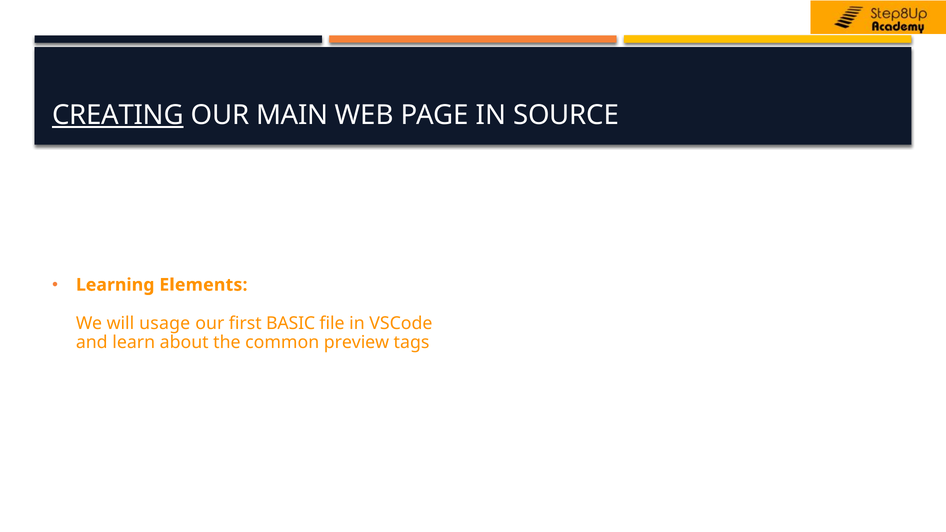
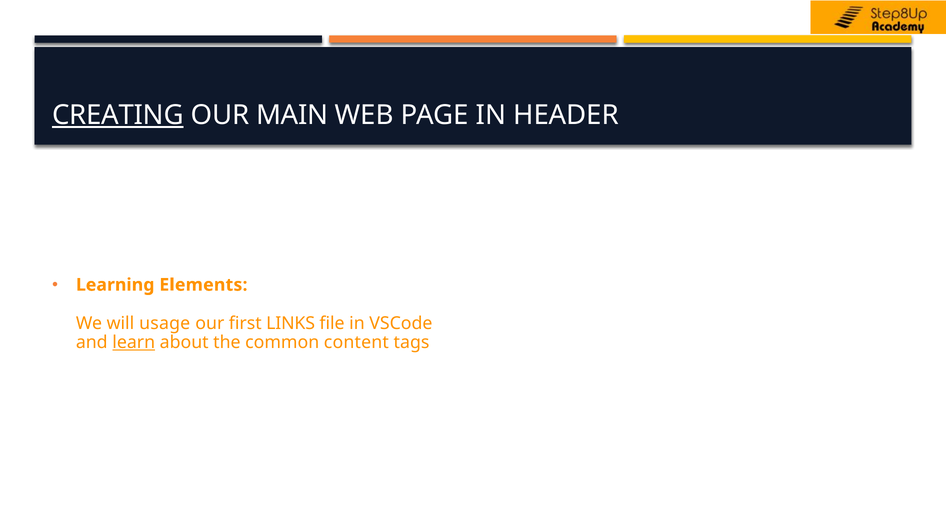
SOURCE: SOURCE -> HEADER
BASIC: BASIC -> LINKS
learn underline: none -> present
preview: preview -> content
